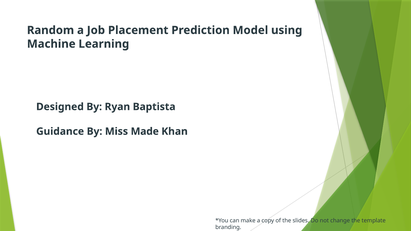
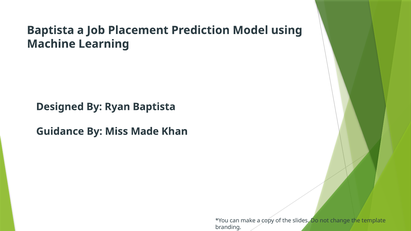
Random at (51, 30): Random -> Baptista
